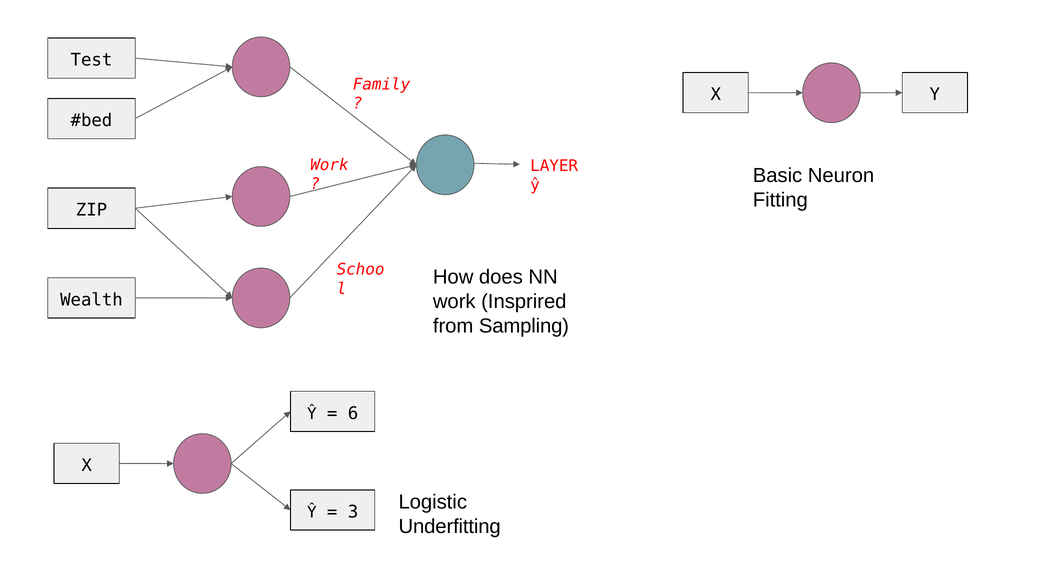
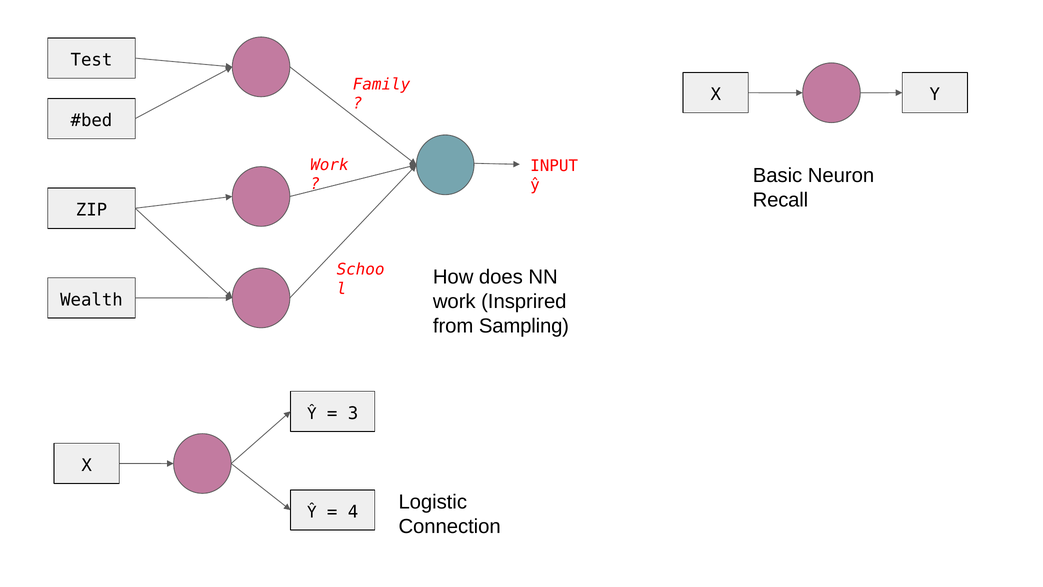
LAYER: LAYER -> INPUT
Fitting: Fitting -> Recall
6: 6 -> 3
3: 3 -> 4
Underfitting: Underfitting -> Connection
